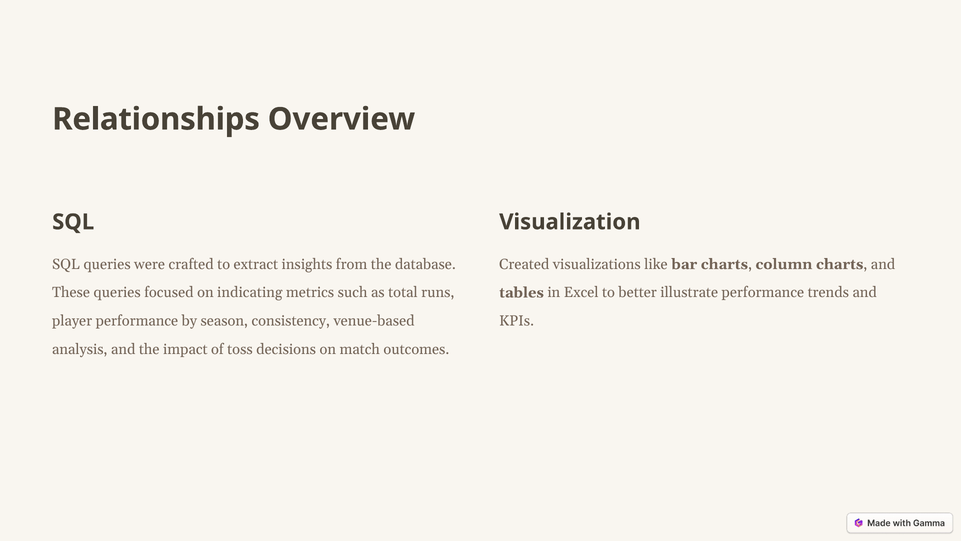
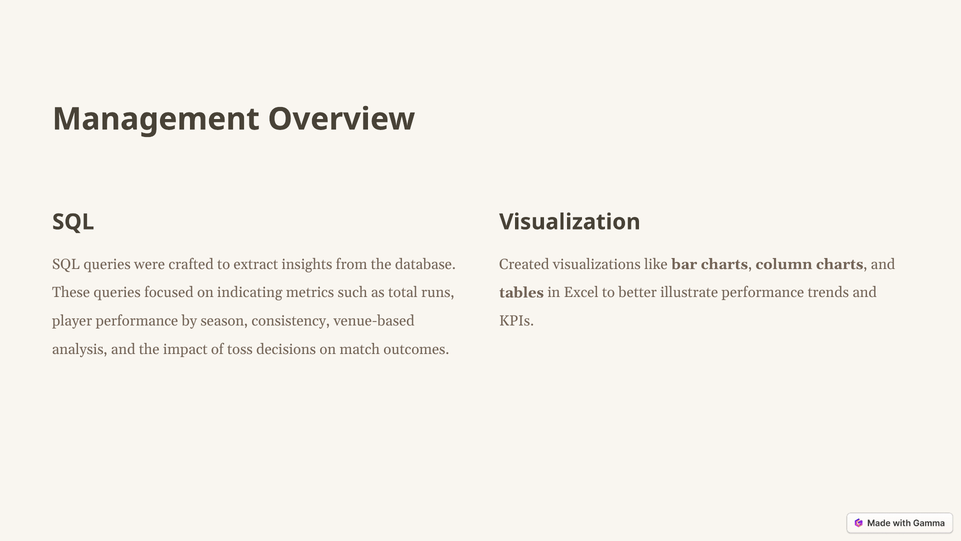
Relationships: Relationships -> Management
